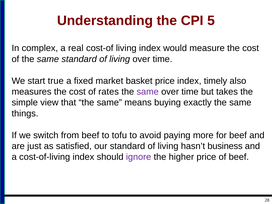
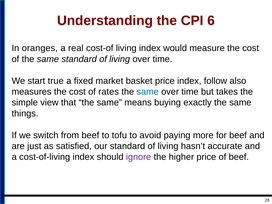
5: 5 -> 6
complex: complex -> oranges
timely: timely -> follow
same at (148, 92) colour: purple -> blue
business: business -> accurate
